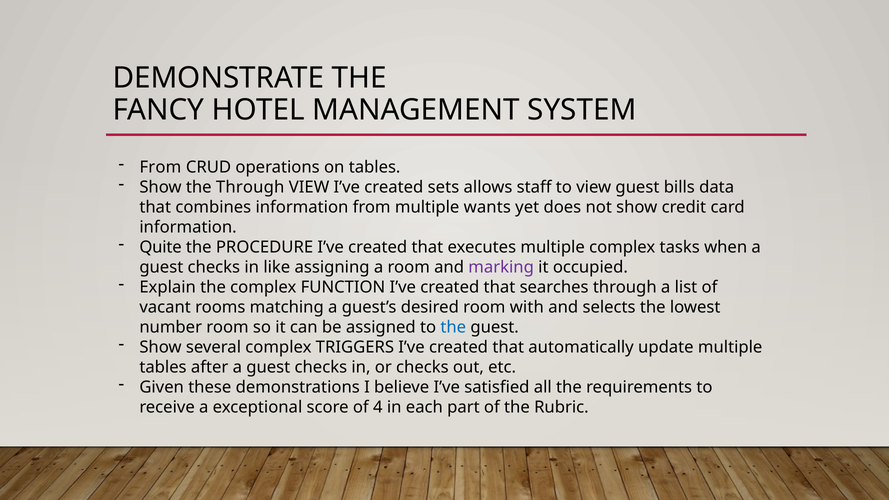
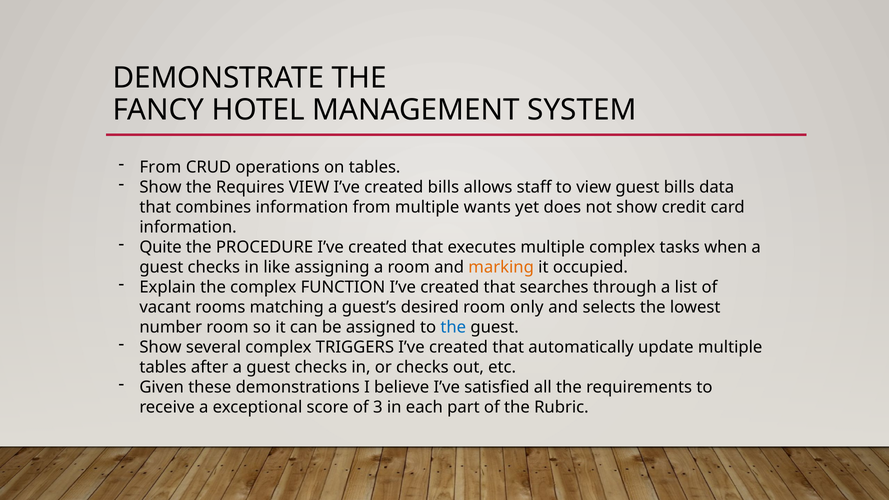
the Through: Through -> Requires
created sets: sets -> bills
marking colour: purple -> orange
with: with -> only
4: 4 -> 3
